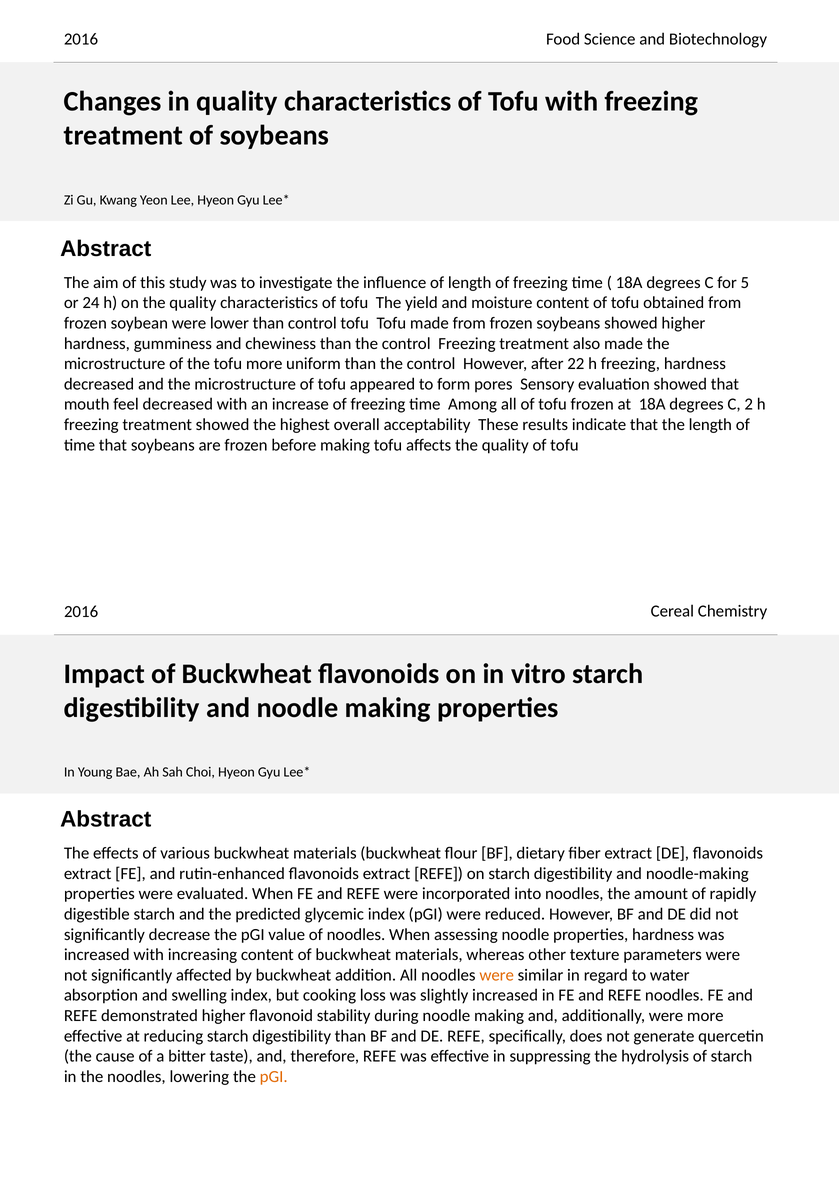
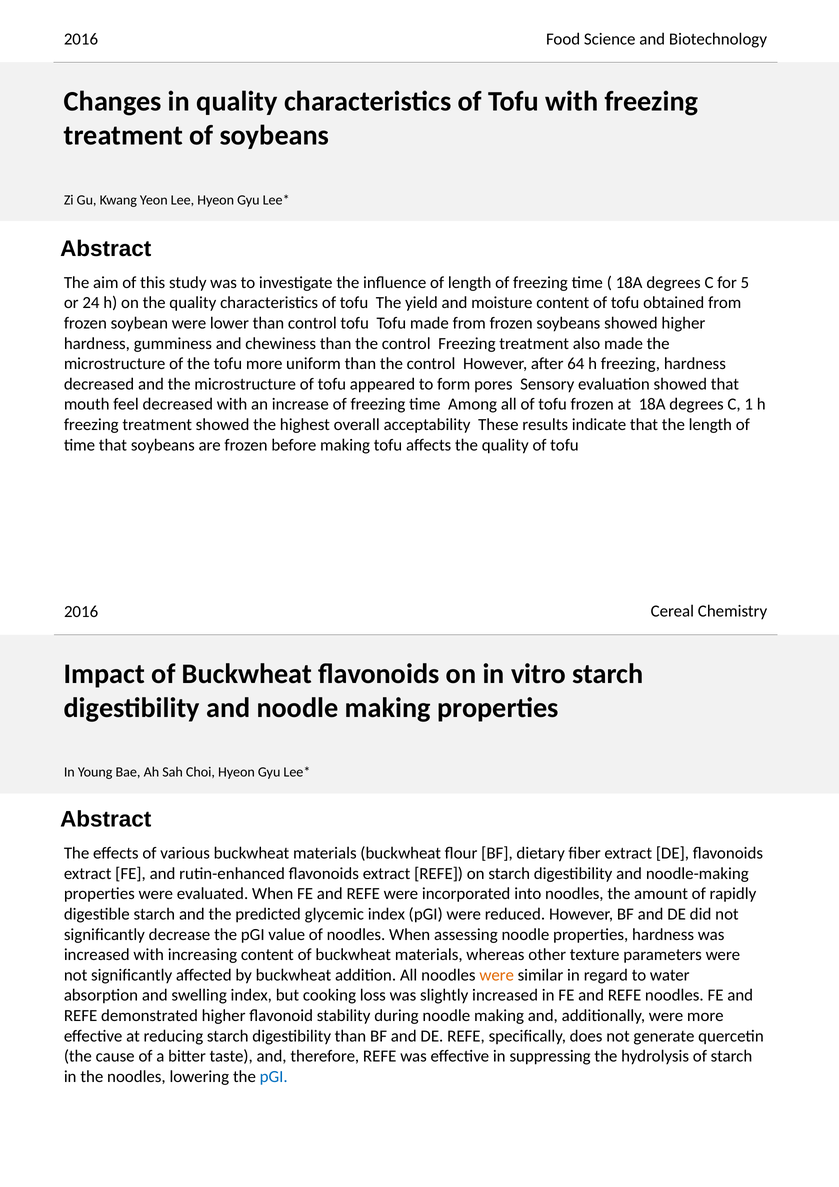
22: 22 -> 64
2: 2 -> 1
pGI at (274, 1076) colour: orange -> blue
